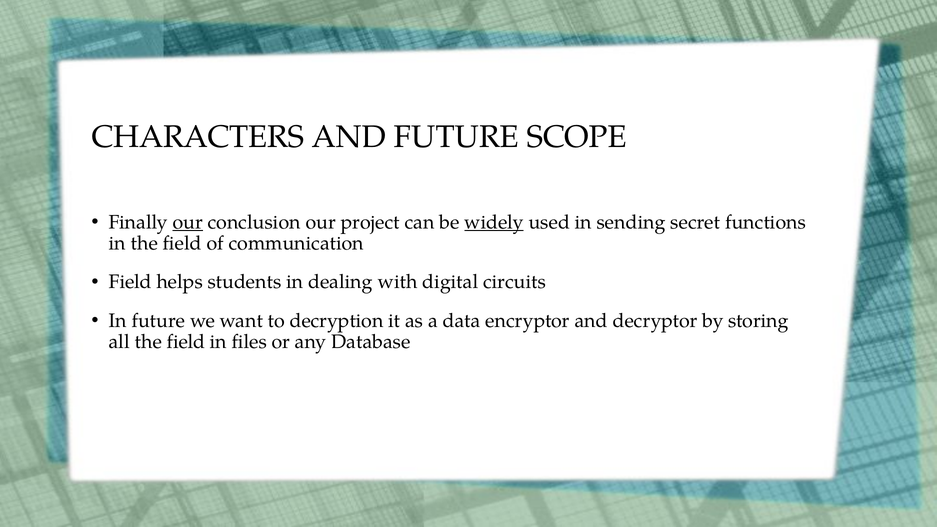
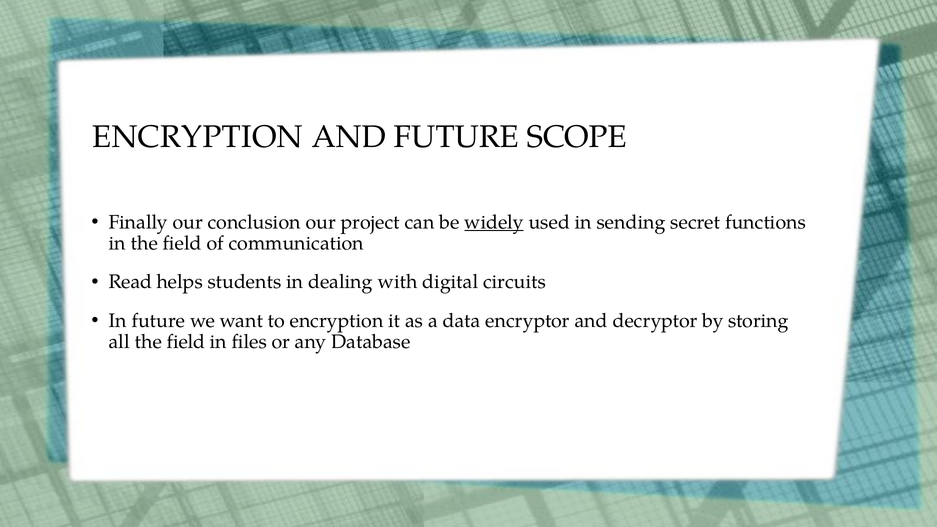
CHARACTERS at (198, 137): CHARACTERS -> ENCRYPTION
our at (188, 222) underline: present -> none
Field at (130, 282): Field -> Read
to decryption: decryption -> encryption
